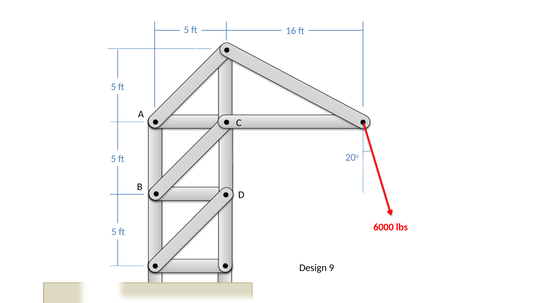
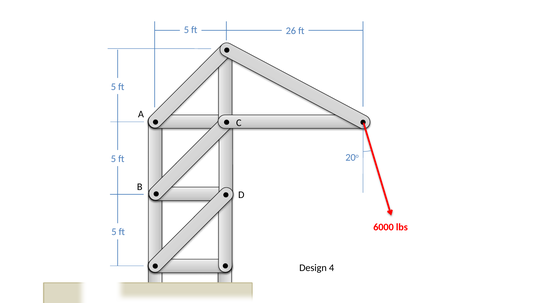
16: 16 -> 26
9: 9 -> 4
